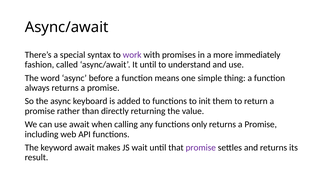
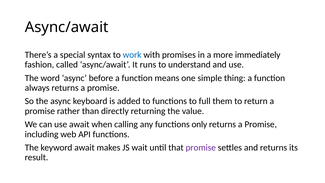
work colour: purple -> blue
It until: until -> runs
init: init -> full
